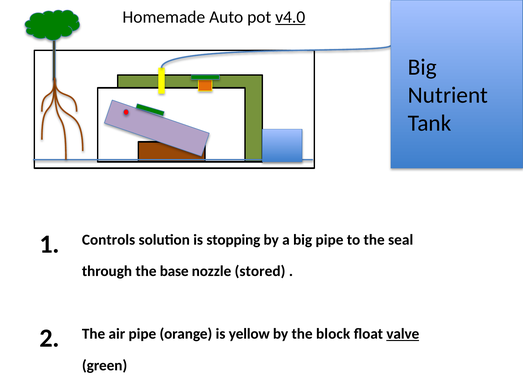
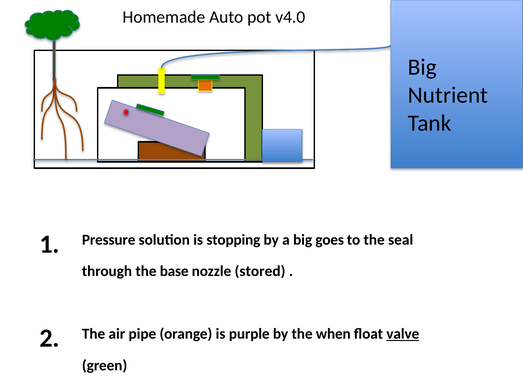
v4.0 underline: present -> none
Controls: Controls -> Pressure
big pipe: pipe -> goes
yellow: yellow -> purple
block: block -> when
